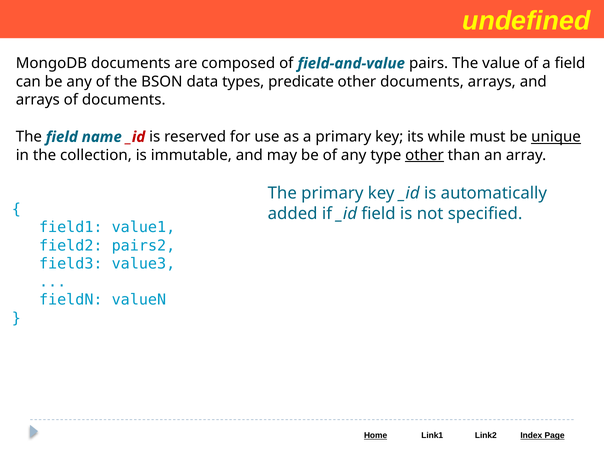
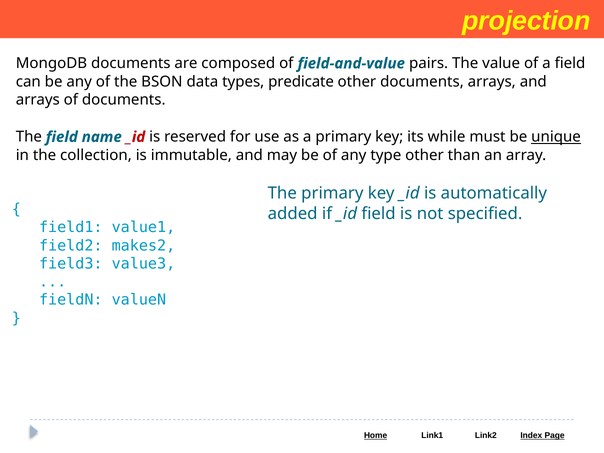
undefined: undefined -> projection
other at (424, 155) underline: present -> none
pairs2: pairs2 -> makes2
